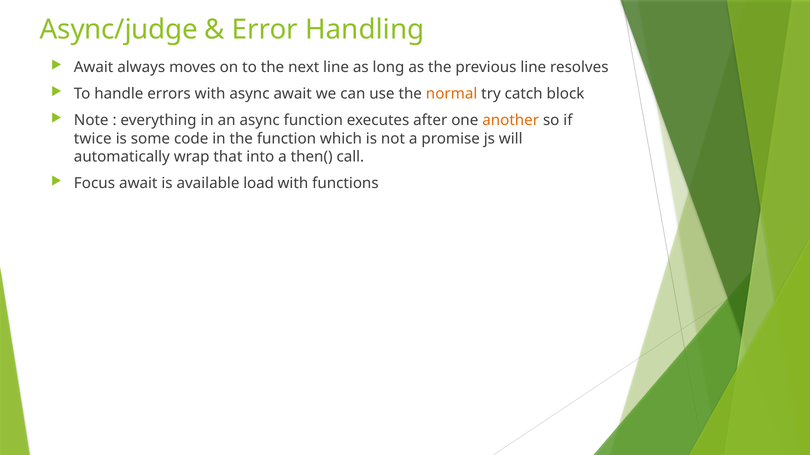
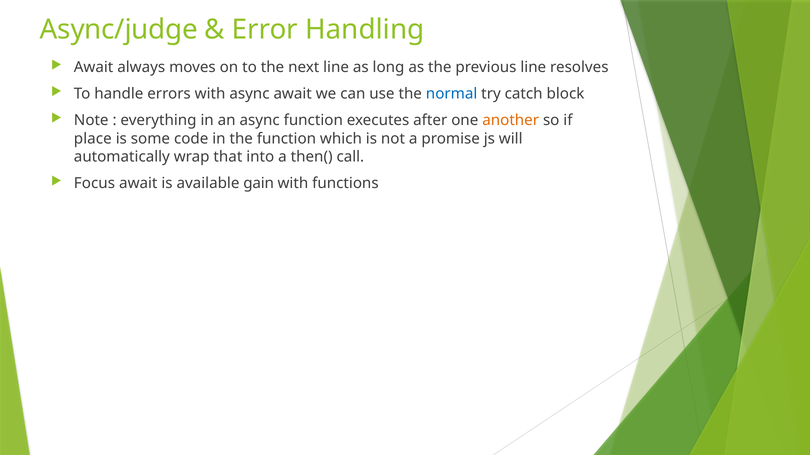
normal colour: orange -> blue
twice: twice -> place
load: load -> gain
